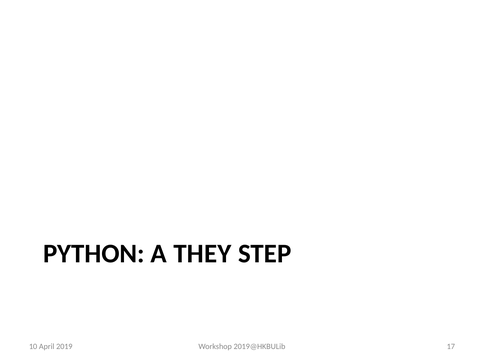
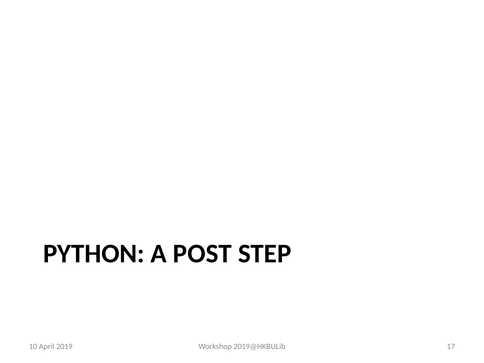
THEY: THEY -> POST
